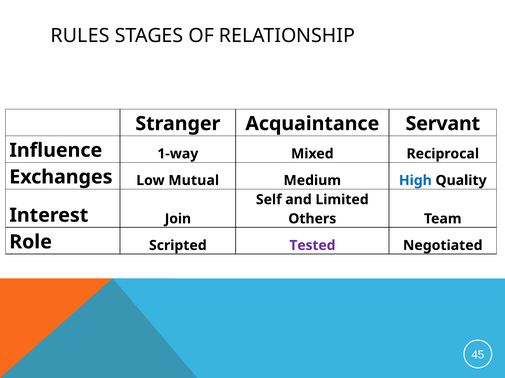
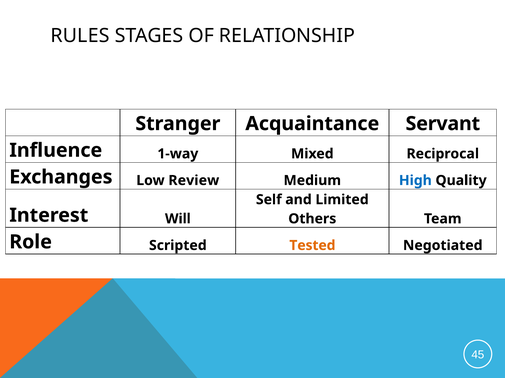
Mutual: Mutual -> Review
Join: Join -> Will
Tested colour: purple -> orange
